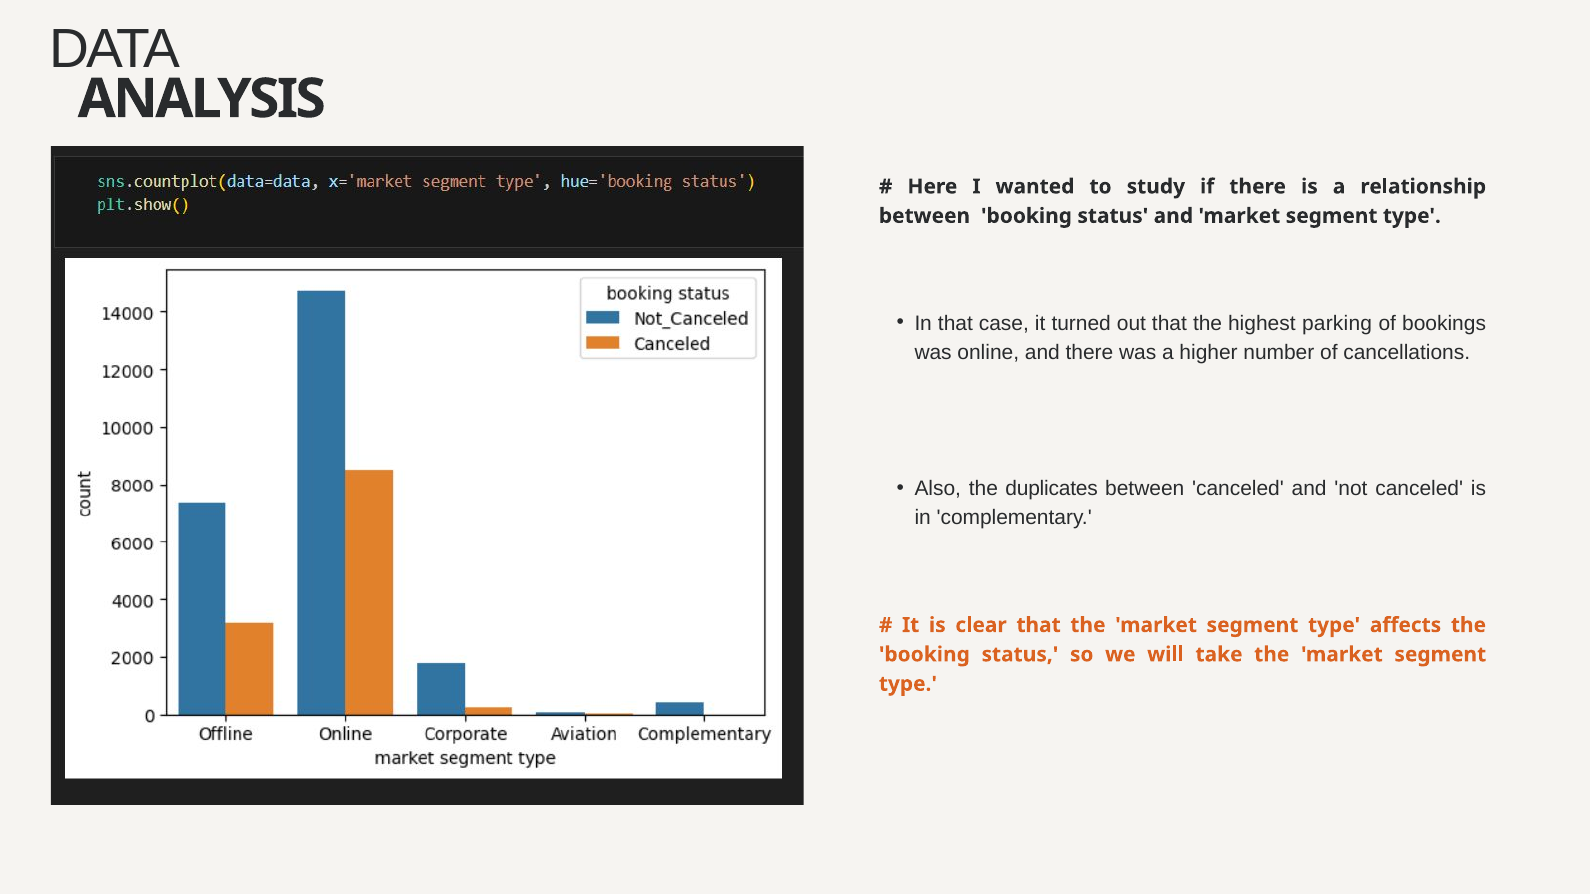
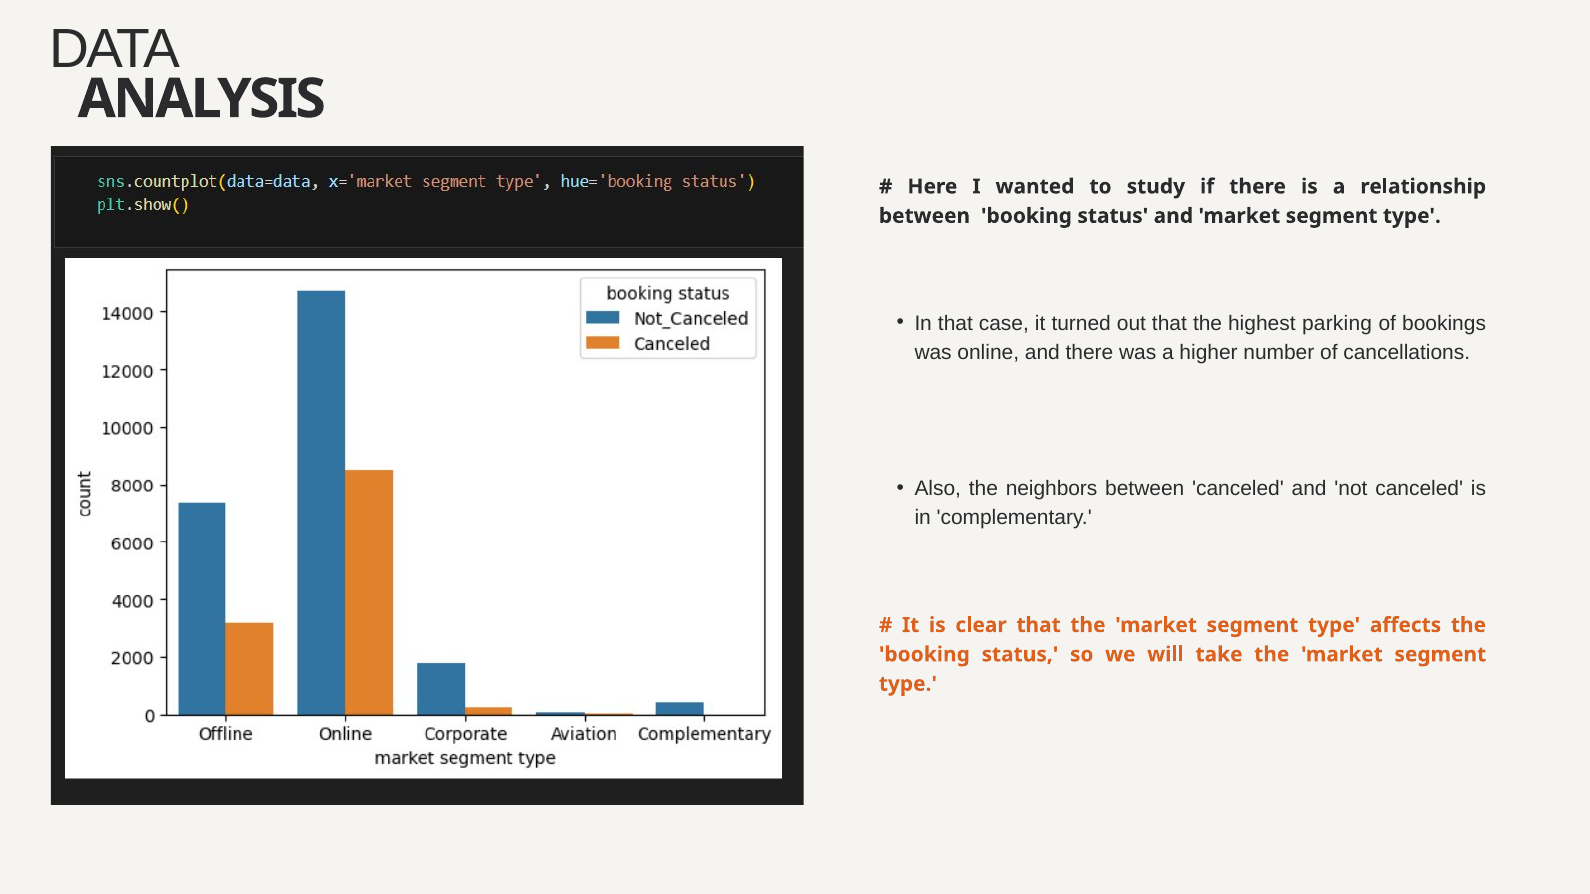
duplicates: duplicates -> neighbors
